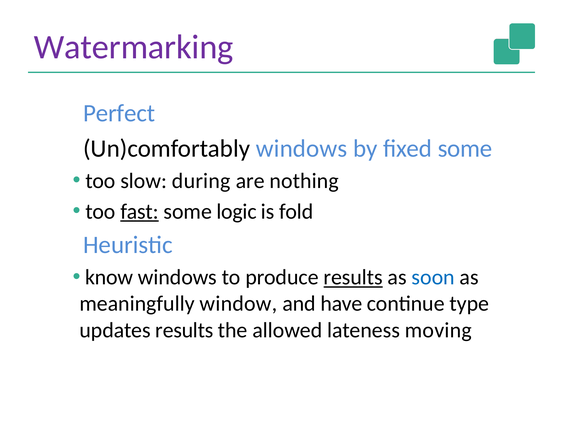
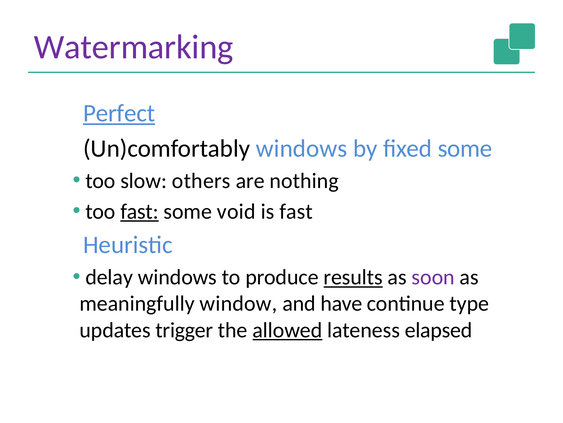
Perfect underline: none -> present
during: during -> others
logic: logic -> void
is fold: fold -> fast
know: know -> delay
soon colour: blue -> purple
updates results: results -> trigger
allowed underline: none -> present
moving: moving -> elapsed
